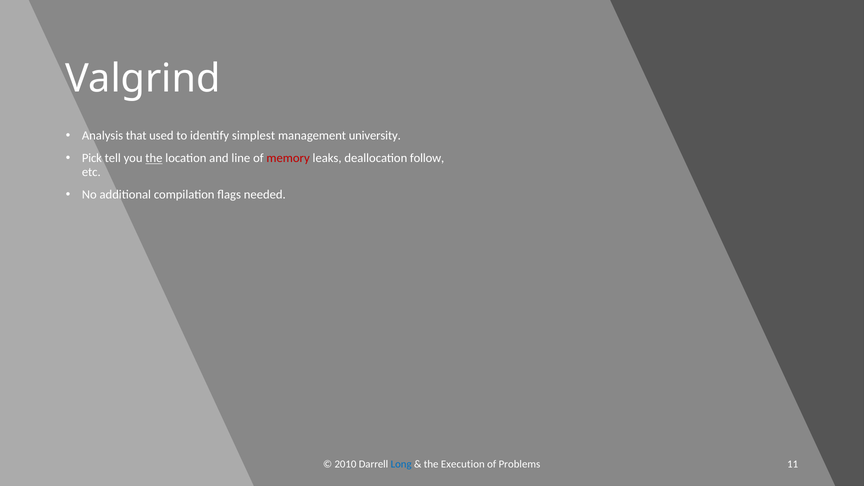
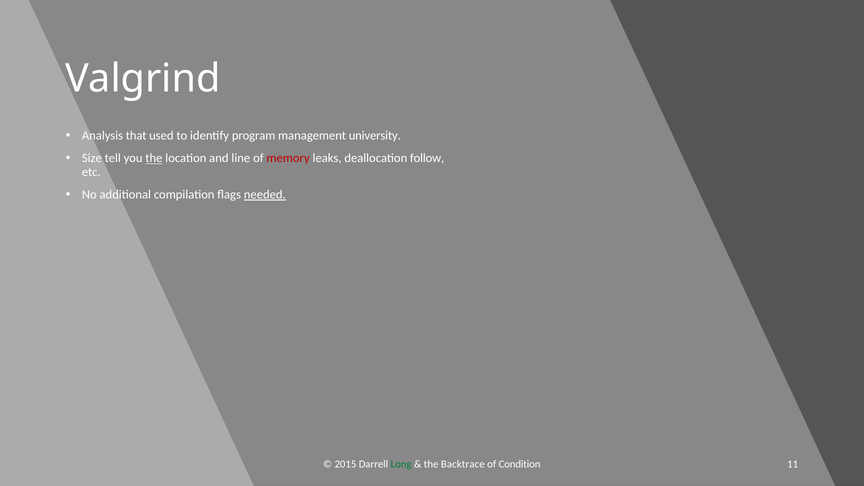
simplest: simplest -> program
Pick: Pick -> Size
needed underline: none -> present
2010: 2010 -> 2015
Long colour: blue -> green
Execution: Execution -> Backtrace
Problems: Problems -> Condition
